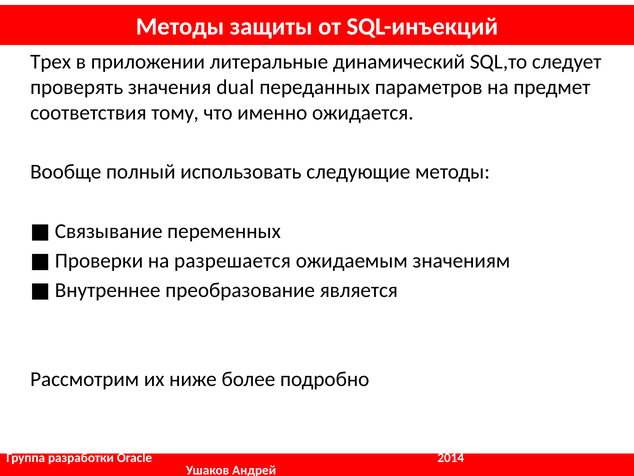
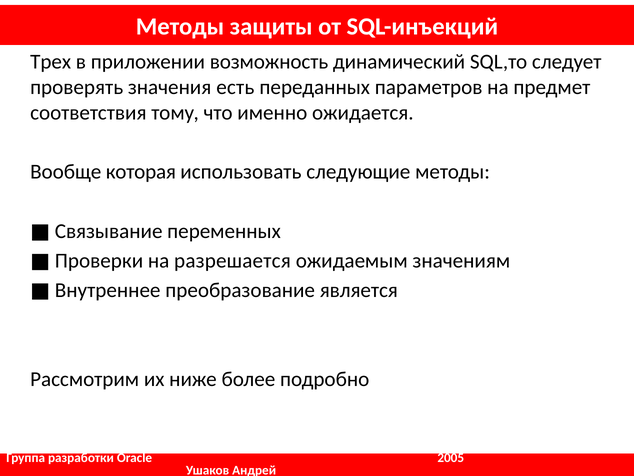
литеральные: литеральные -> возможность
dual: dual -> есть
полный: полный -> которая
2014: 2014 -> 2005
